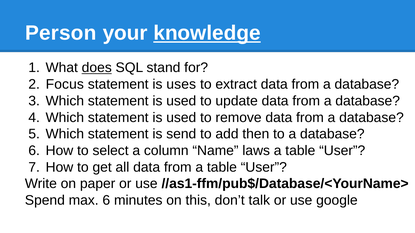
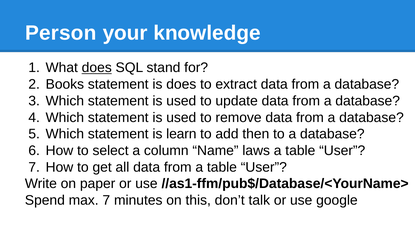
knowledge underline: present -> none
Focus: Focus -> Books
is uses: uses -> does
send: send -> learn
max 6: 6 -> 7
